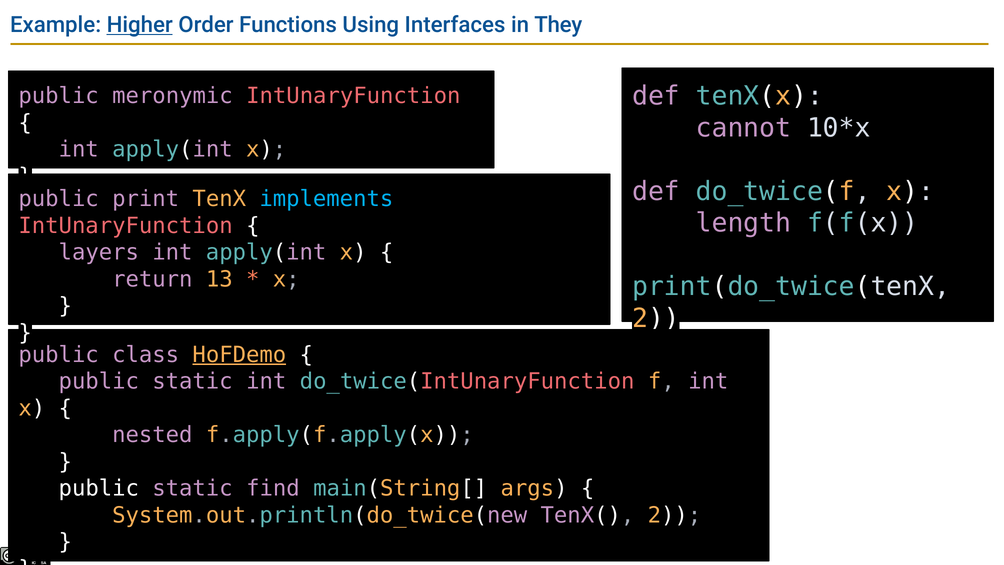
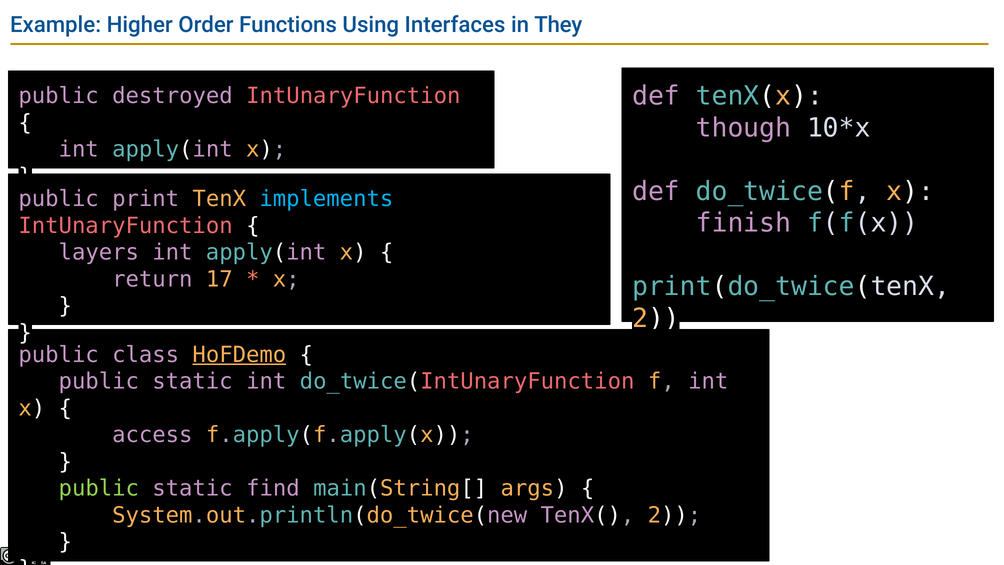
Higher underline: present -> none
meronymic: meronymic -> destroyed
cannot: cannot -> though
length: length -> finish
13: 13 -> 17
nested: nested -> access
public at (99, 488) colour: white -> light green
